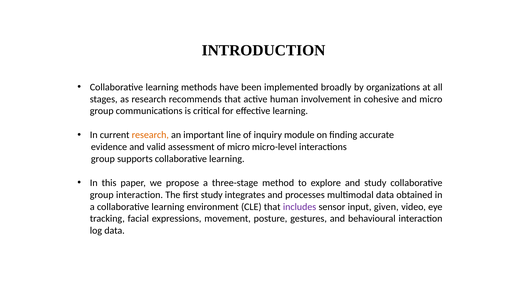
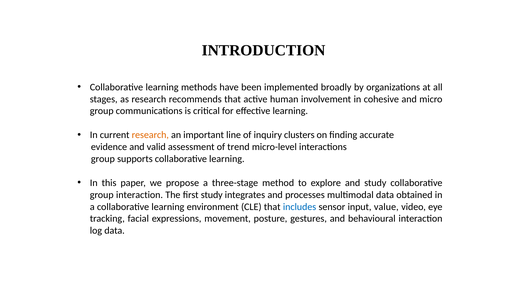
module: module -> clusters
of micro: micro -> trend
includes colour: purple -> blue
given: given -> value
